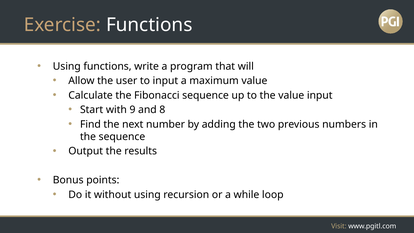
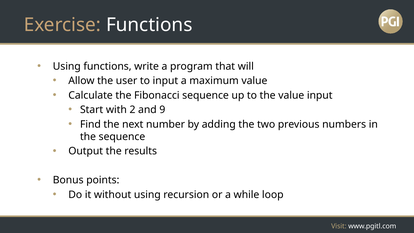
9: 9 -> 2
8: 8 -> 9
